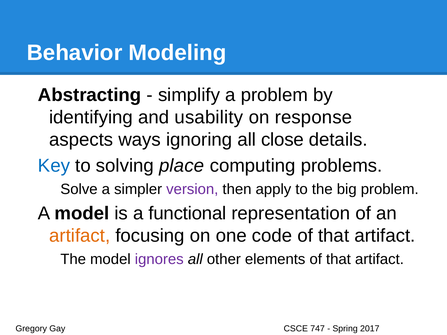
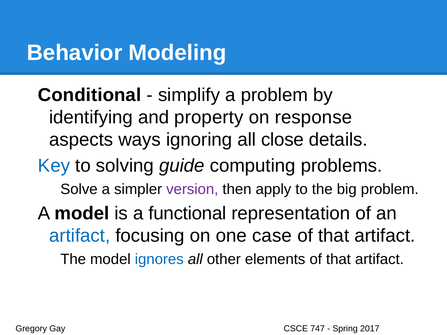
Abstracting: Abstracting -> Conditional
usability: usability -> property
place: place -> guide
artifact at (80, 236) colour: orange -> blue
code: code -> case
ignores colour: purple -> blue
